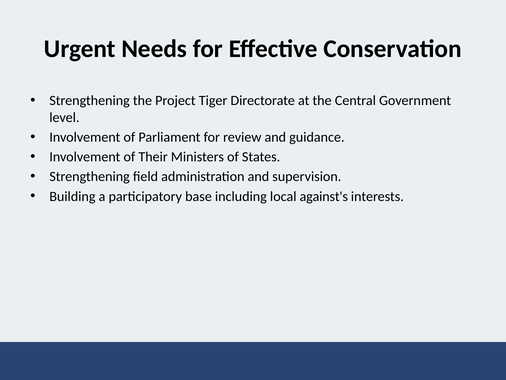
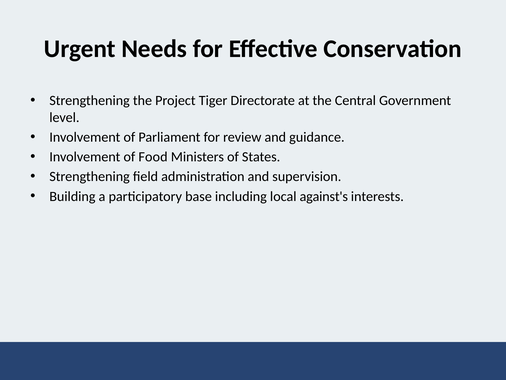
Their: Their -> Food
